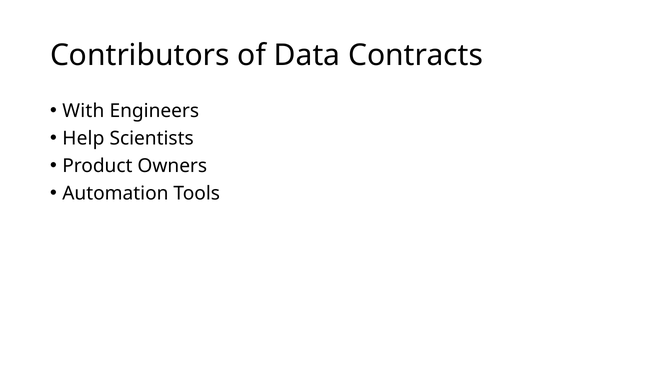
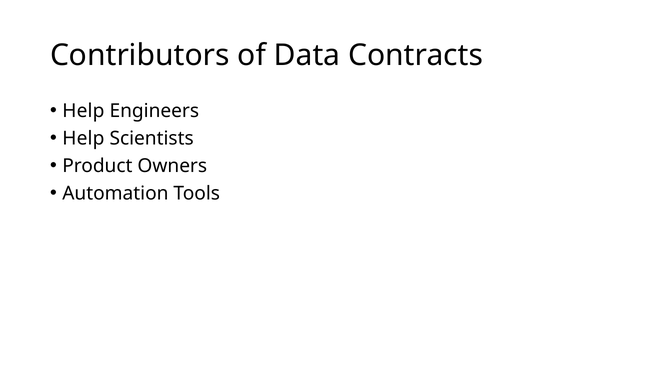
With at (83, 111): With -> Help
